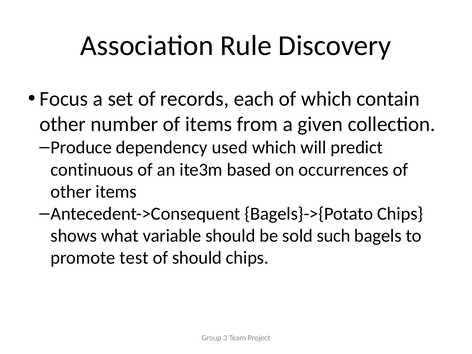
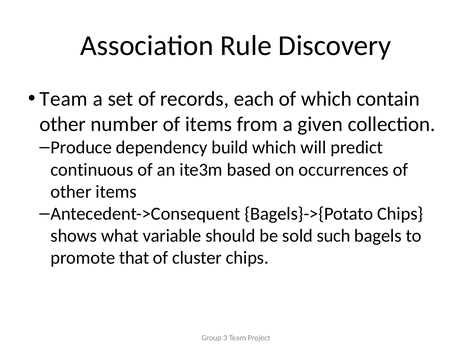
Focus at (64, 99): Focus -> Team
used: used -> build
test: test -> that
of should: should -> cluster
